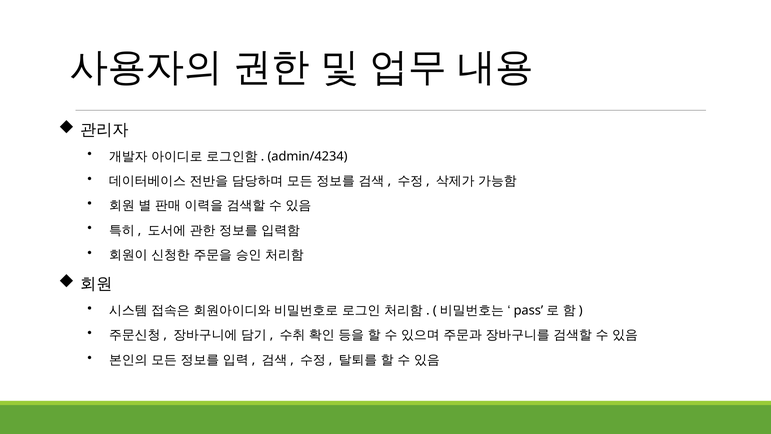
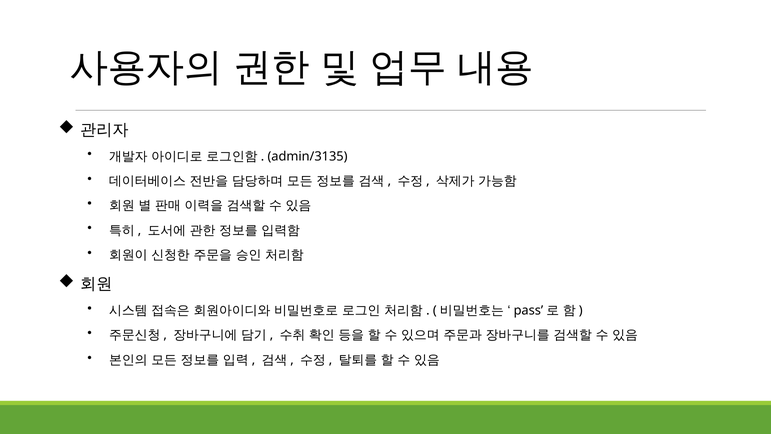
admin/4234: admin/4234 -> admin/3135
